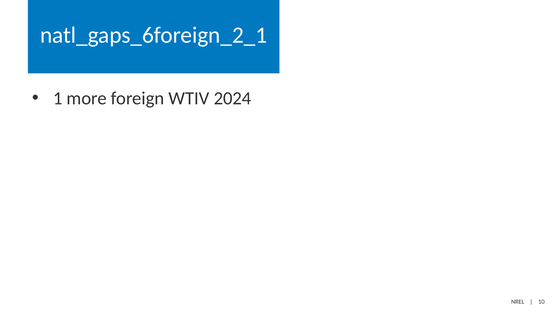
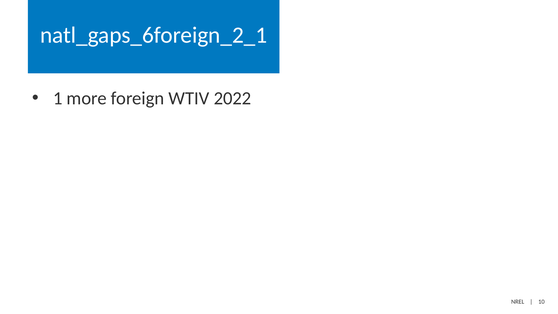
2024: 2024 -> 2022
